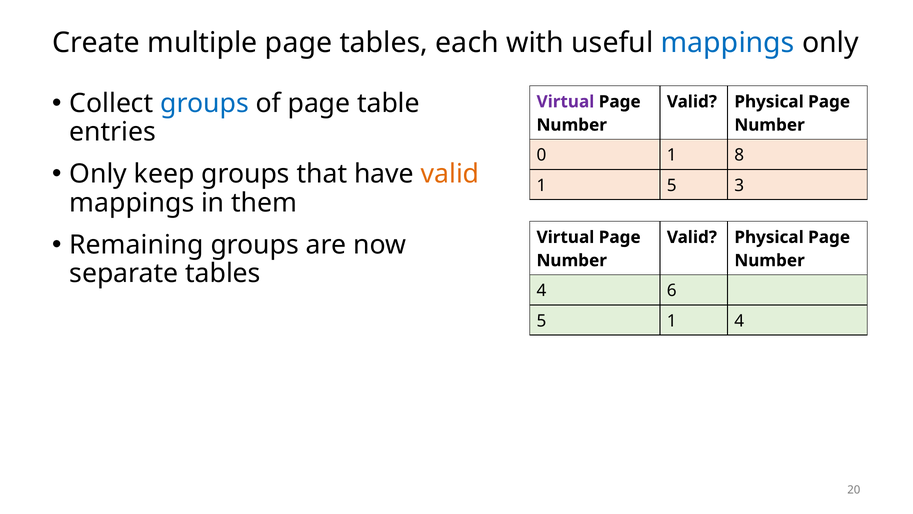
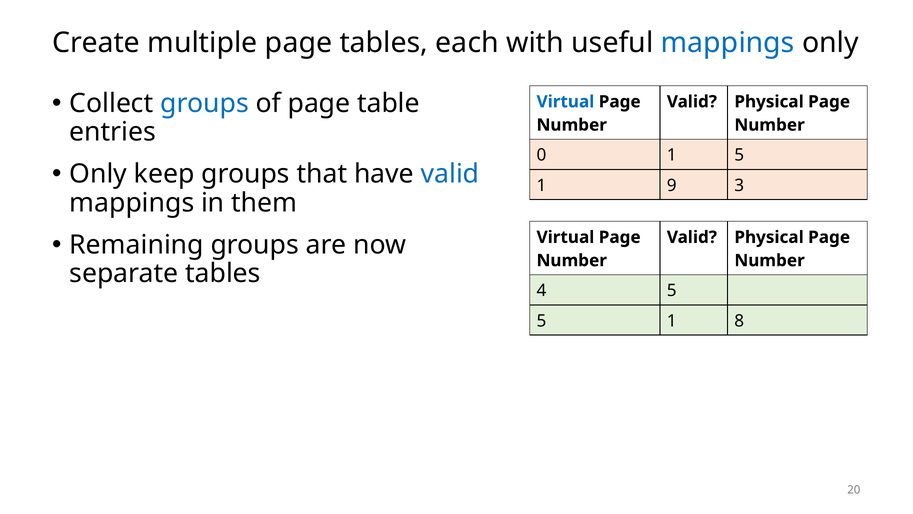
Virtual at (565, 102) colour: purple -> blue
1 8: 8 -> 5
valid at (450, 174) colour: orange -> blue
1 5: 5 -> 9
4 6: 6 -> 5
1 4: 4 -> 8
